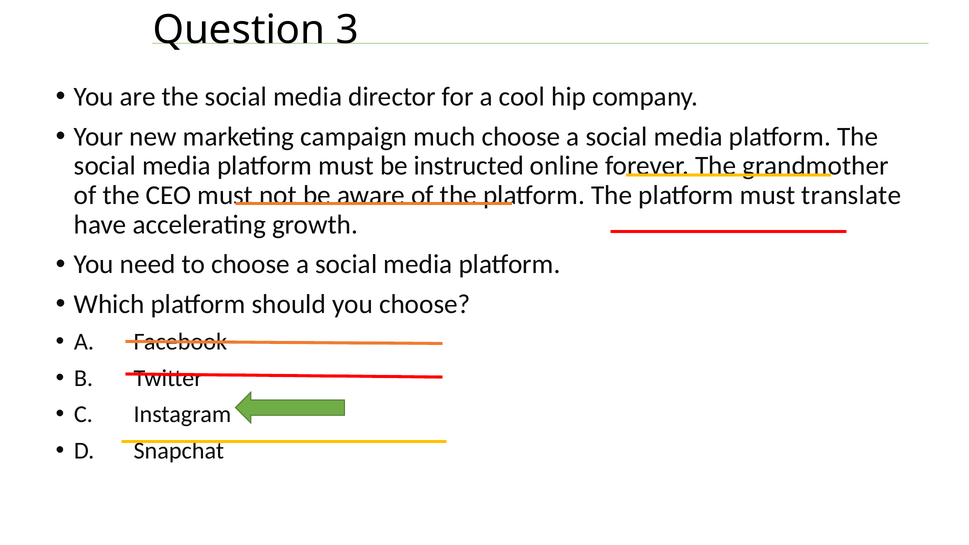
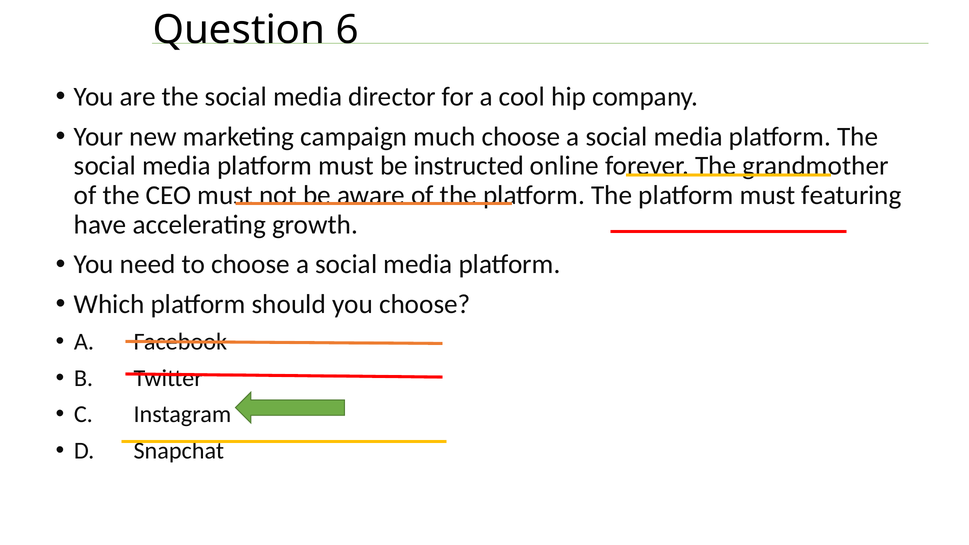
3: 3 -> 6
translate: translate -> featuring
